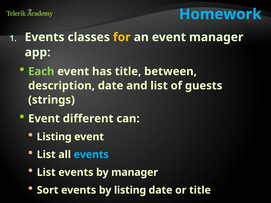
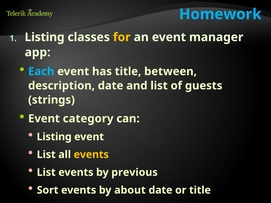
Events at (45, 37): Events -> Listing
Each colour: light green -> light blue
different: different -> category
events at (91, 155) colour: light blue -> yellow
by manager: manager -> previous
by listing: listing -> about
